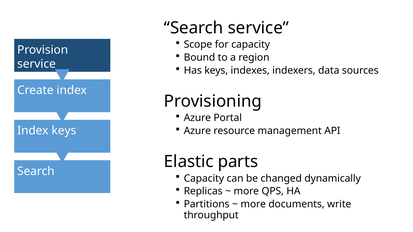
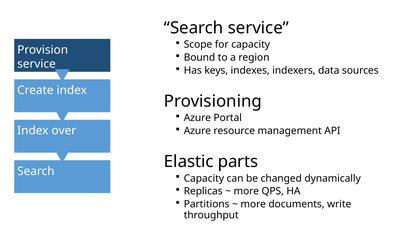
Index keys: keys -> over
